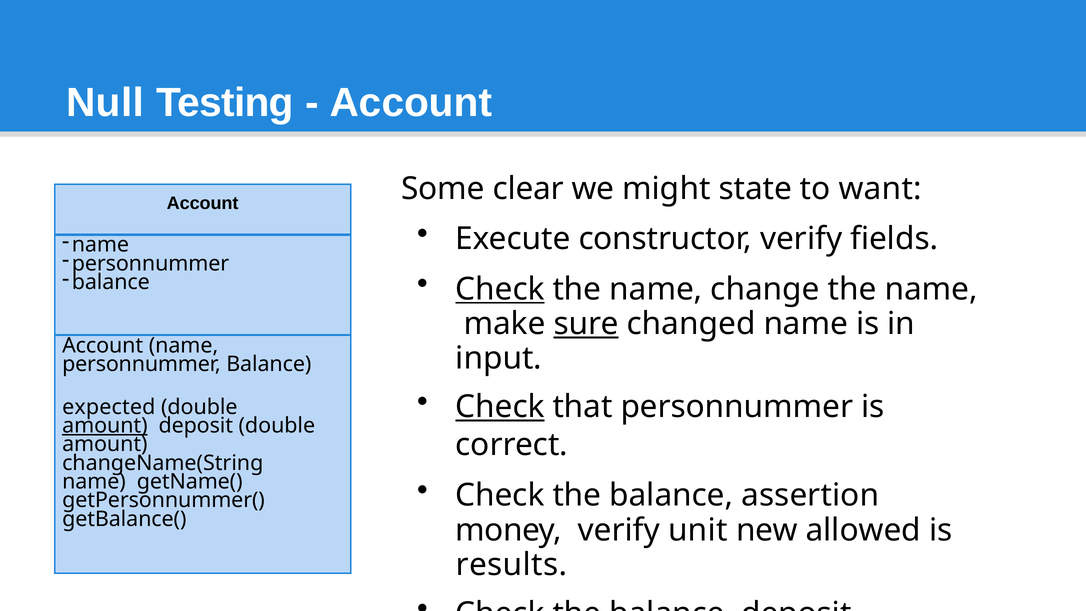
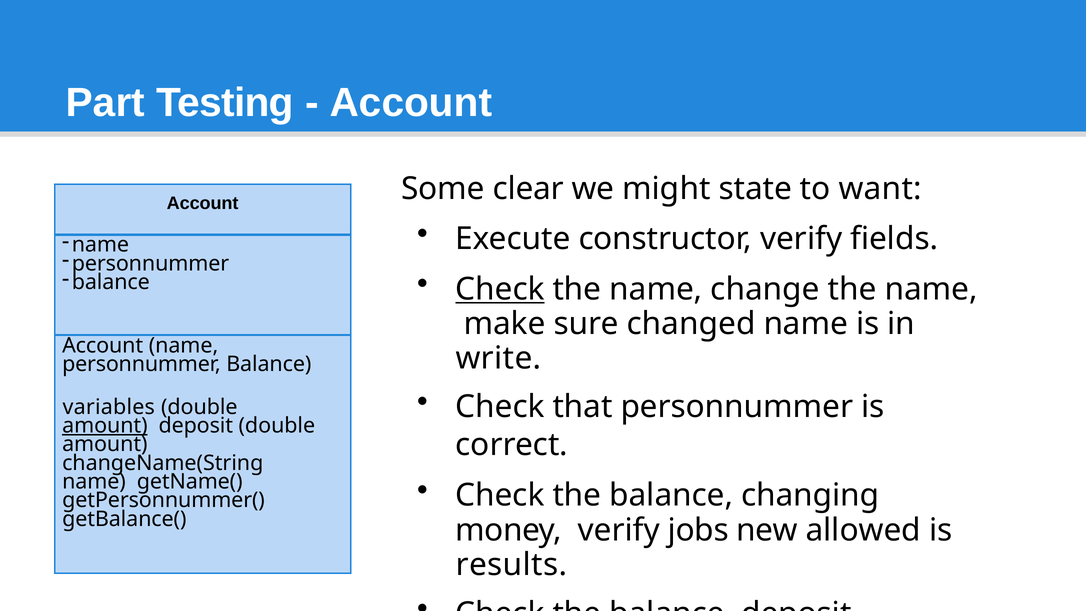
Null: Null -> Part
sure underline: present -> none
input: input -> write
Check at (500, 407) underline: present -> none
expected: expected -> variables
assertion: assertion -> changing
unit: unit -> jobs
